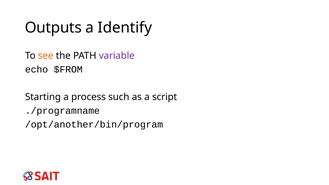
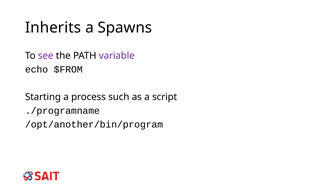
Outputs: Outputs -> Inherits
Identify: Identify -> Spawns
see colour: orange -> purple
